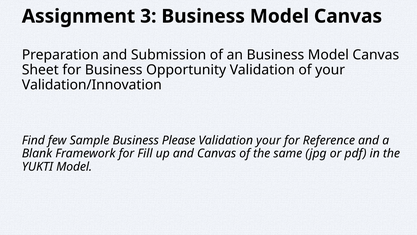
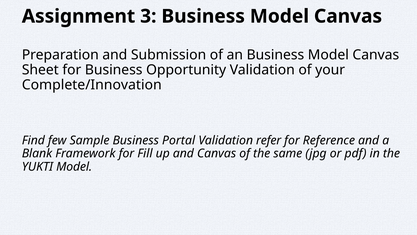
Validation/Innovation: Validation/Innovation -> Complete/Innovation
Please: Please -> Portal
Validation your: your -> refer
